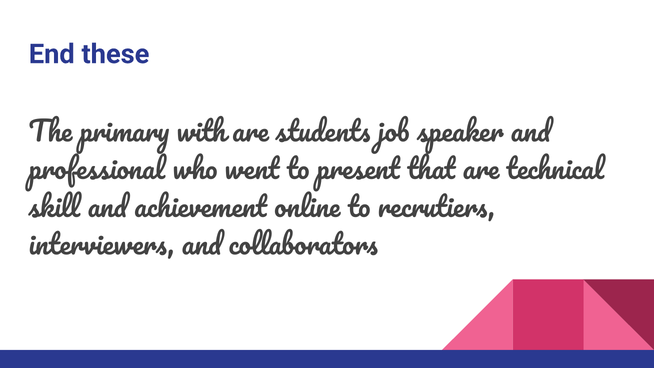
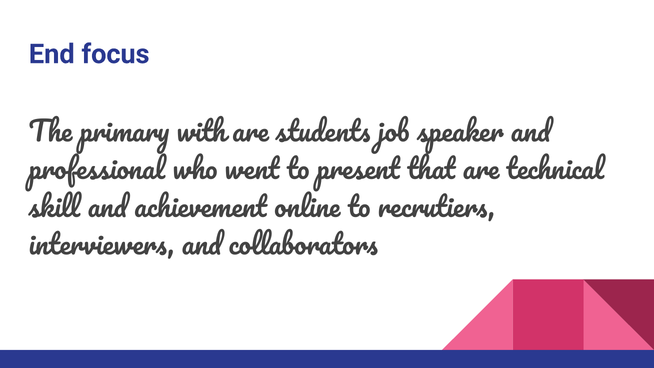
these: these -> focus
